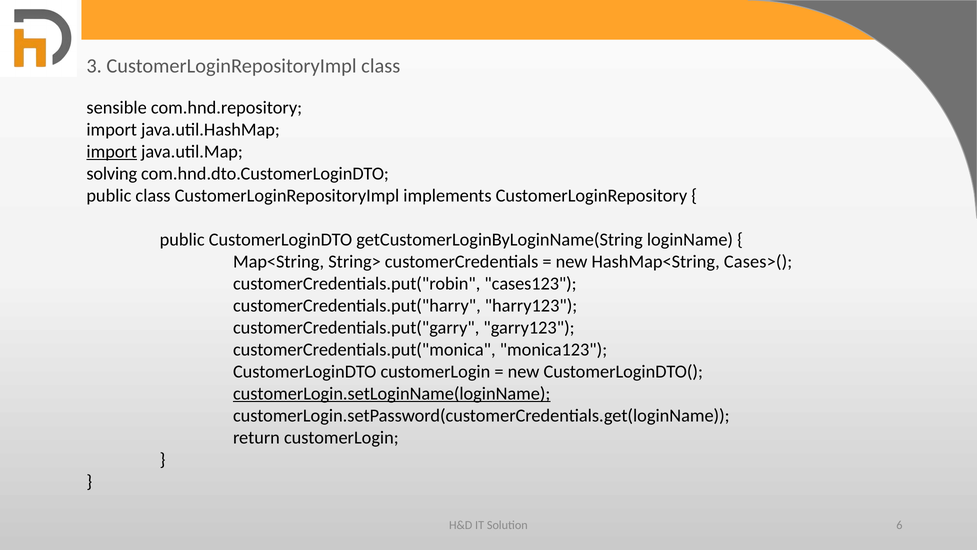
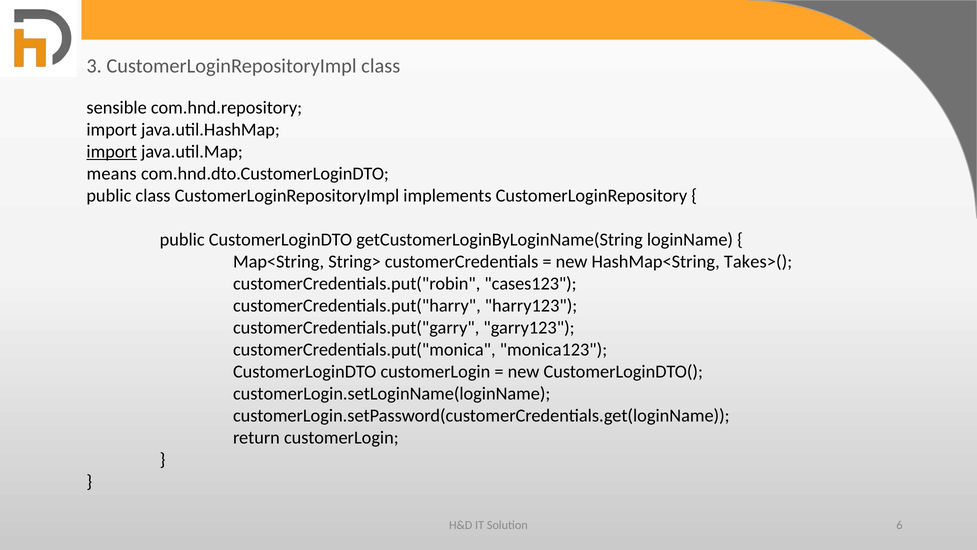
solving: solving -> means
Cases>(: Cases>( -> Takes>(
customerLogin.setLoginName(loginName underline: present -> none
